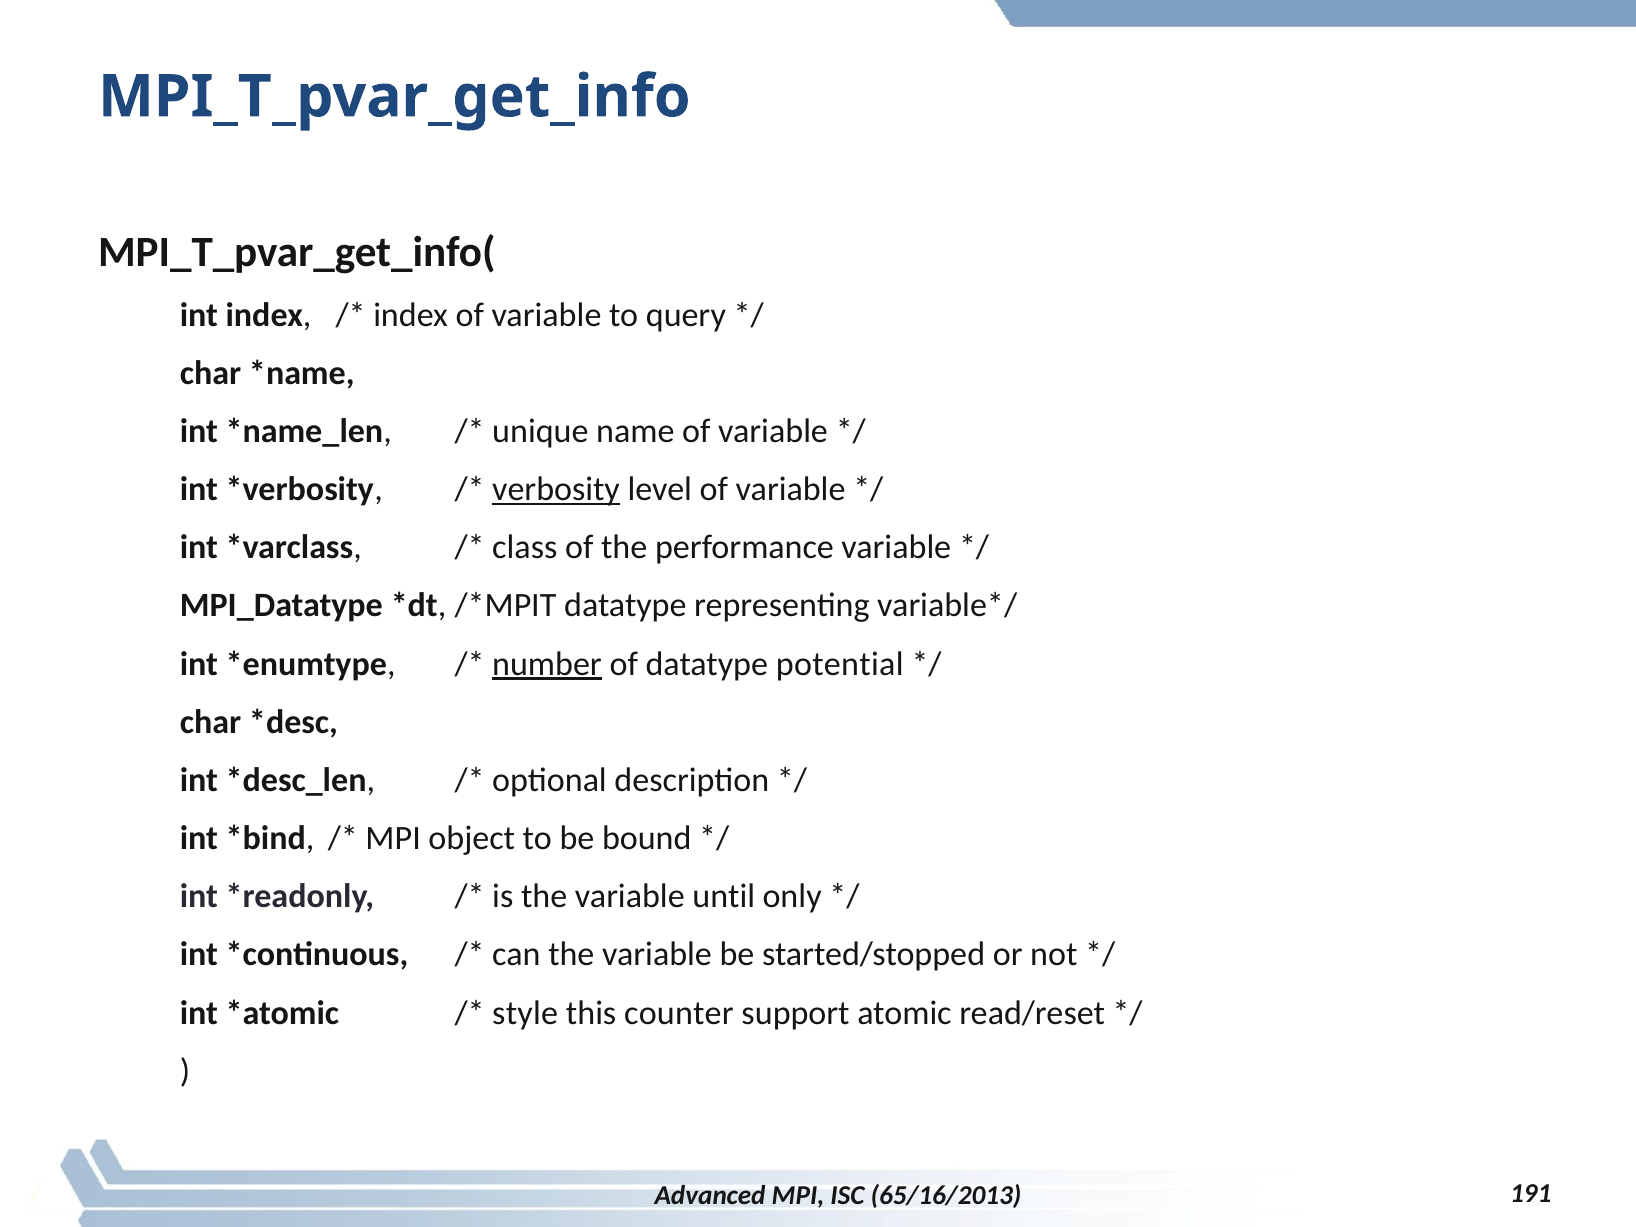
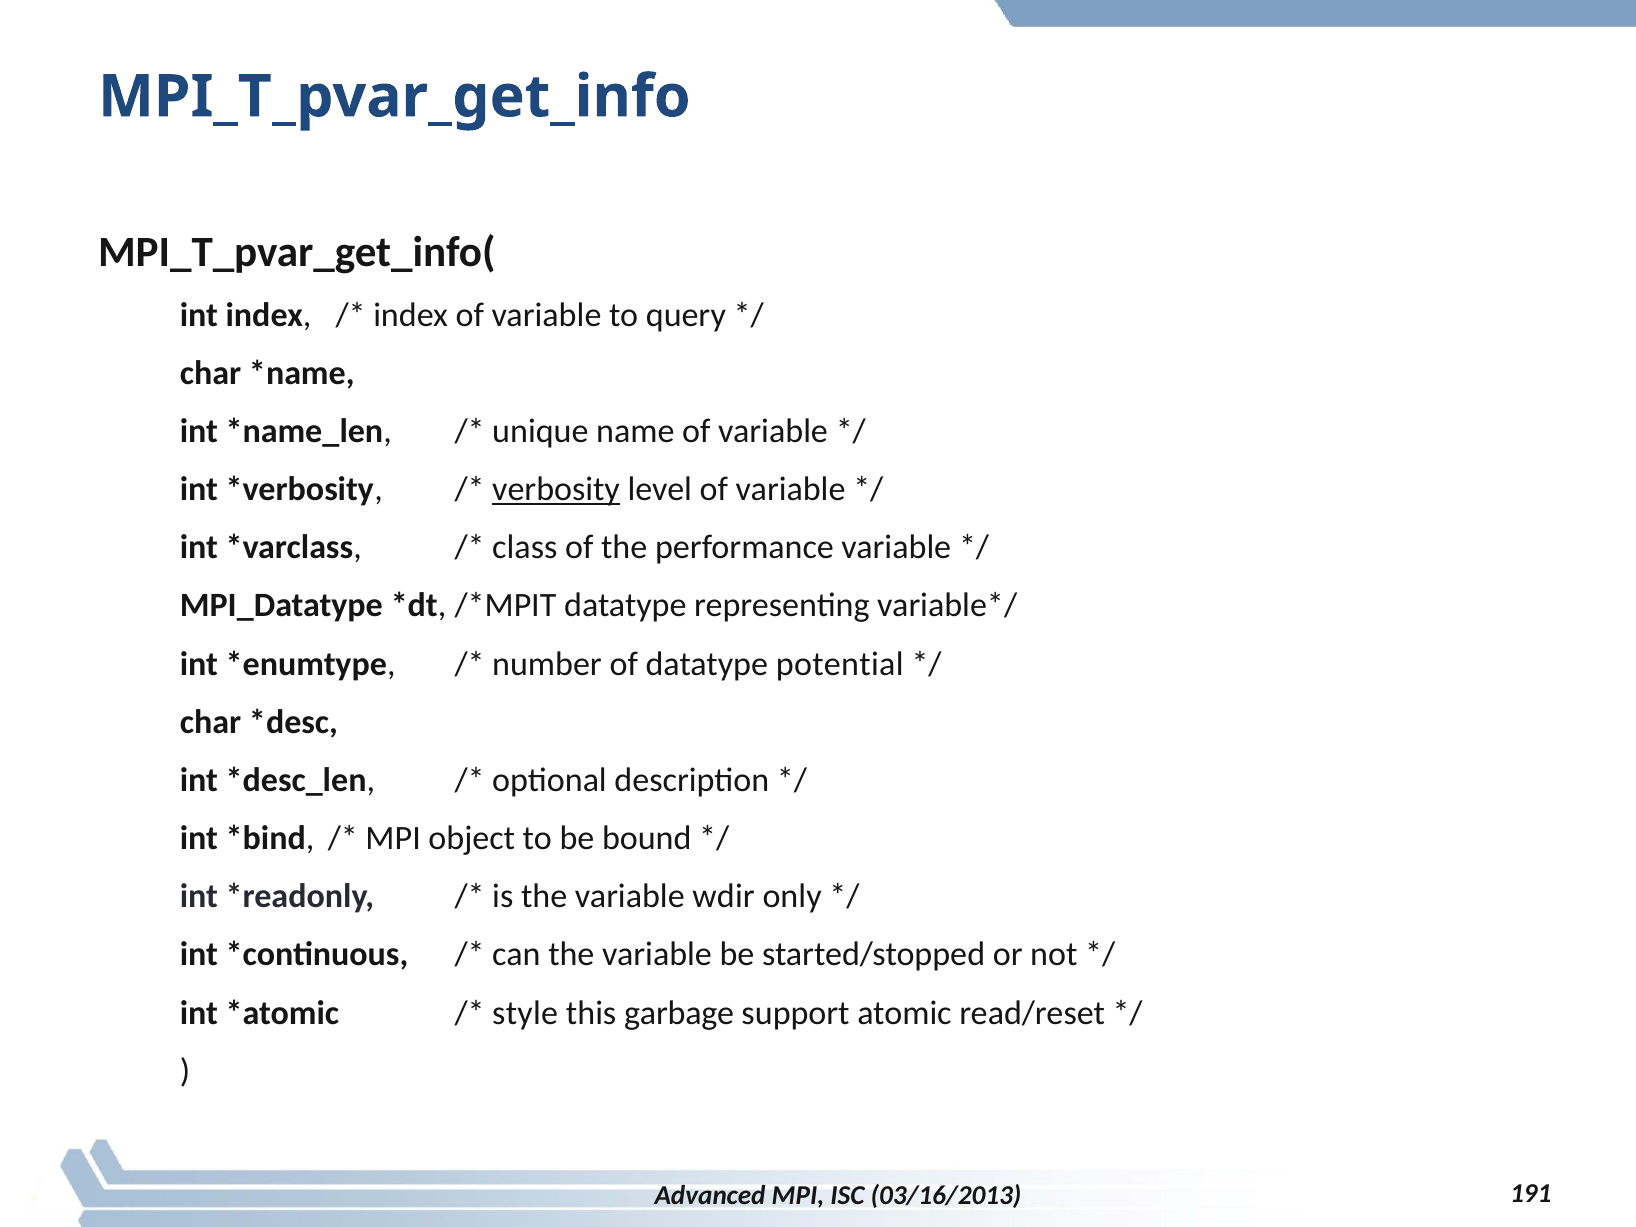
number underline: present -> none
until: until -> wdir
counter: counter -> garbage
65/16/2013: 65/16/2013 -> 03/16/2013
